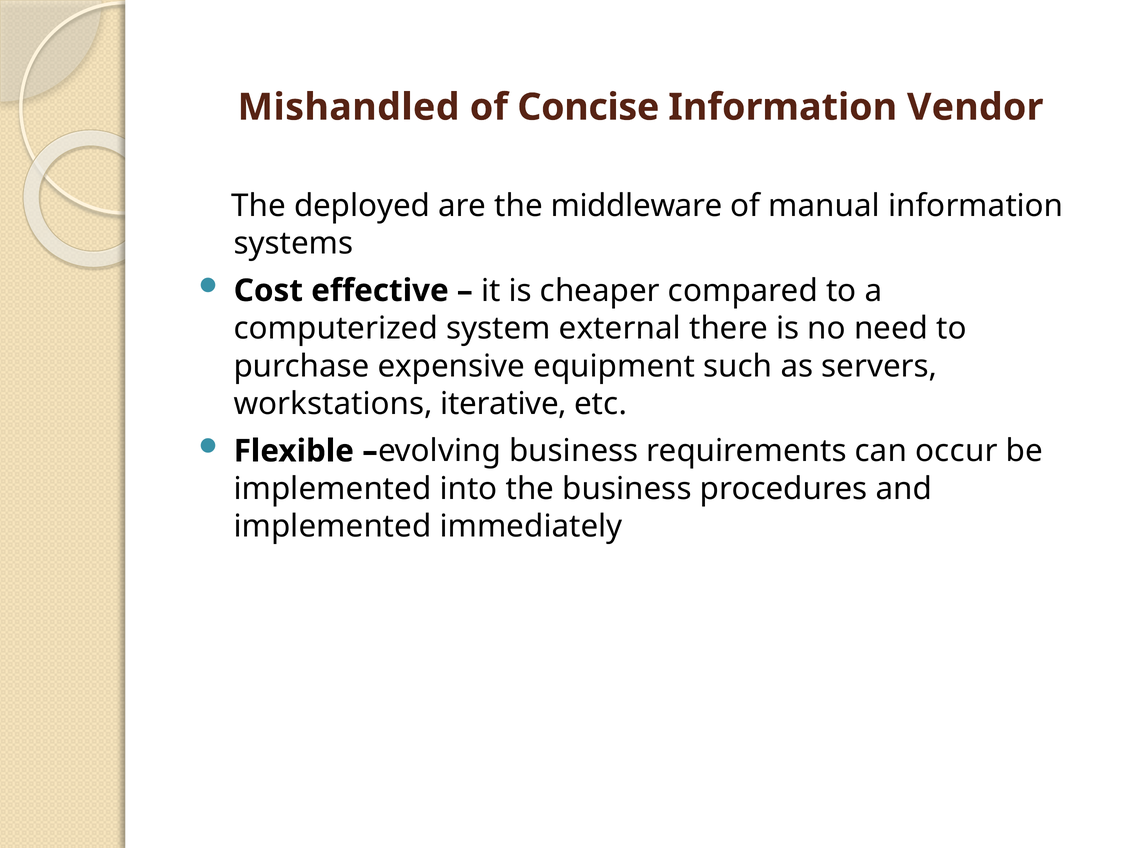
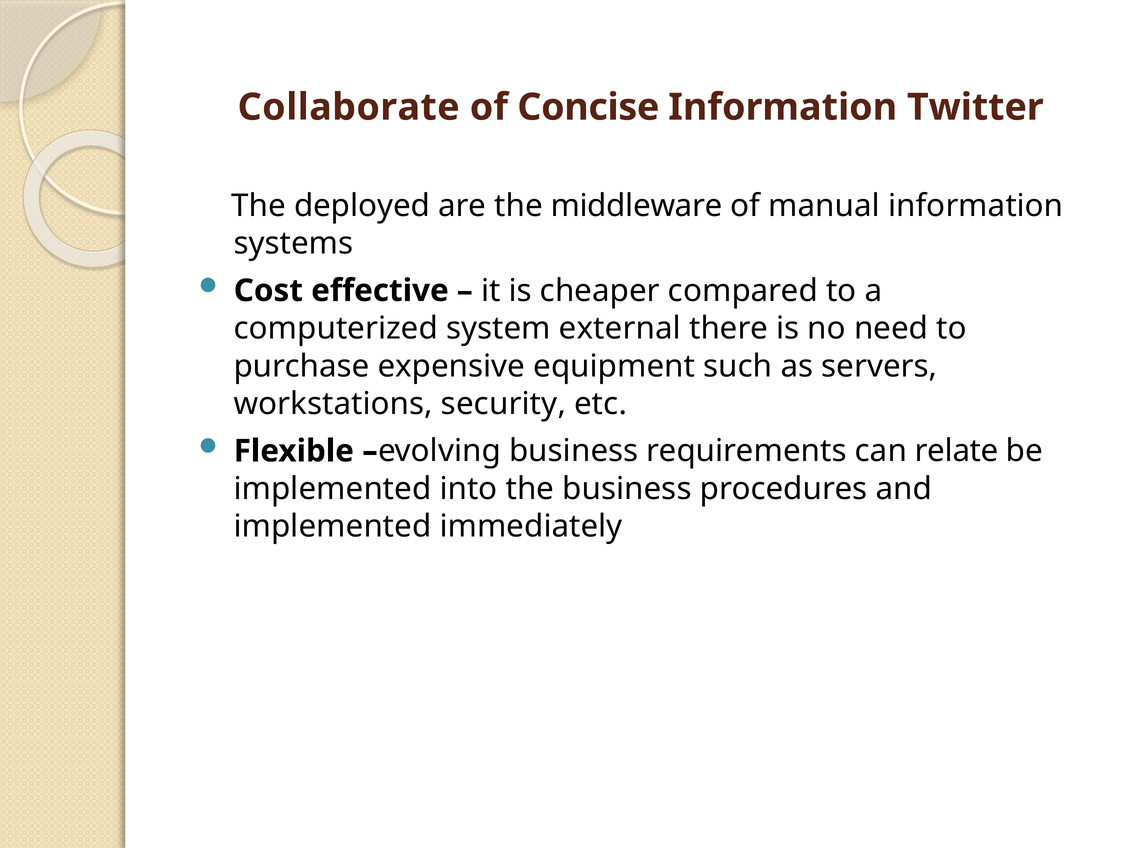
Mishandled: Mishandled -> Collaborate
Vendor: Vendor -> Twitter
iterative: iterative -> security
occur: occur -> relate
